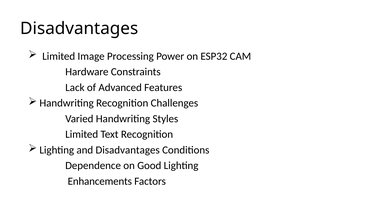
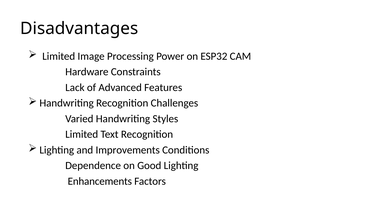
and Disadvantages: Disadvantages -> Improvements
